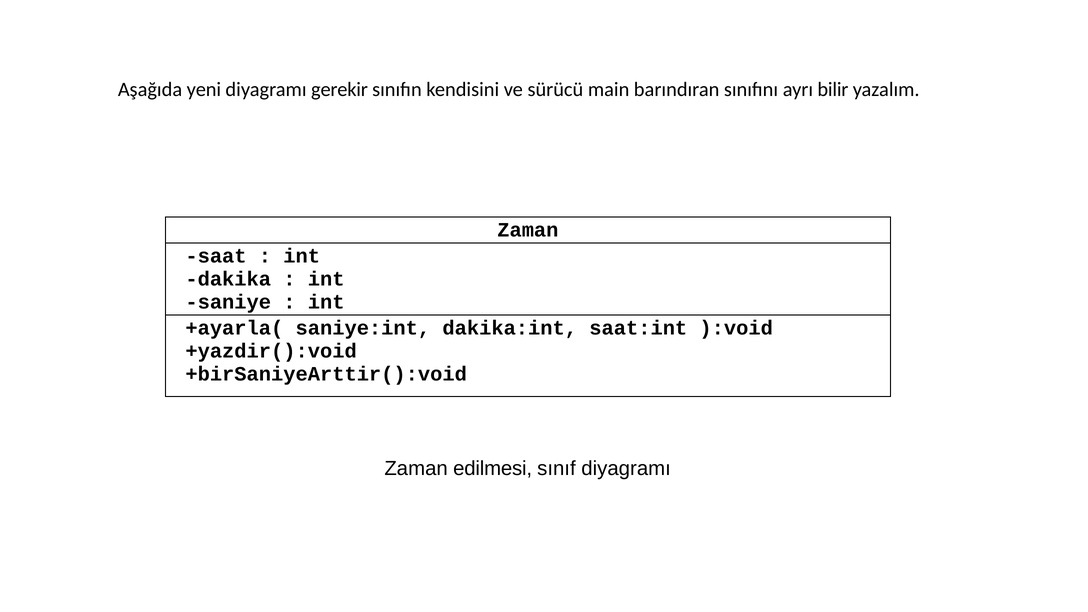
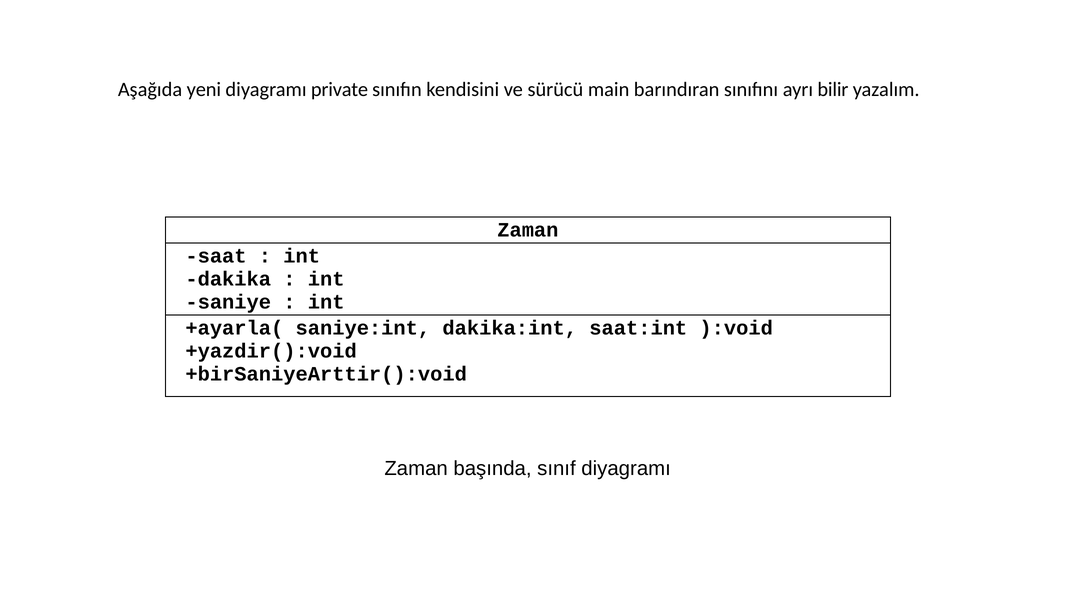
gerekir: gerekir -> private
edilmesi: edilmesi -> başında
